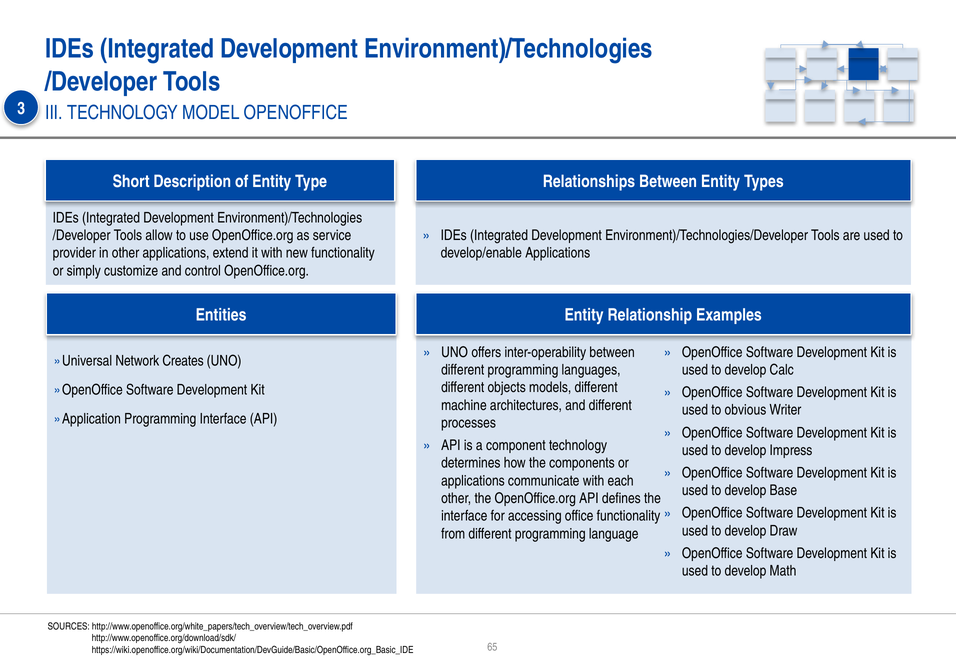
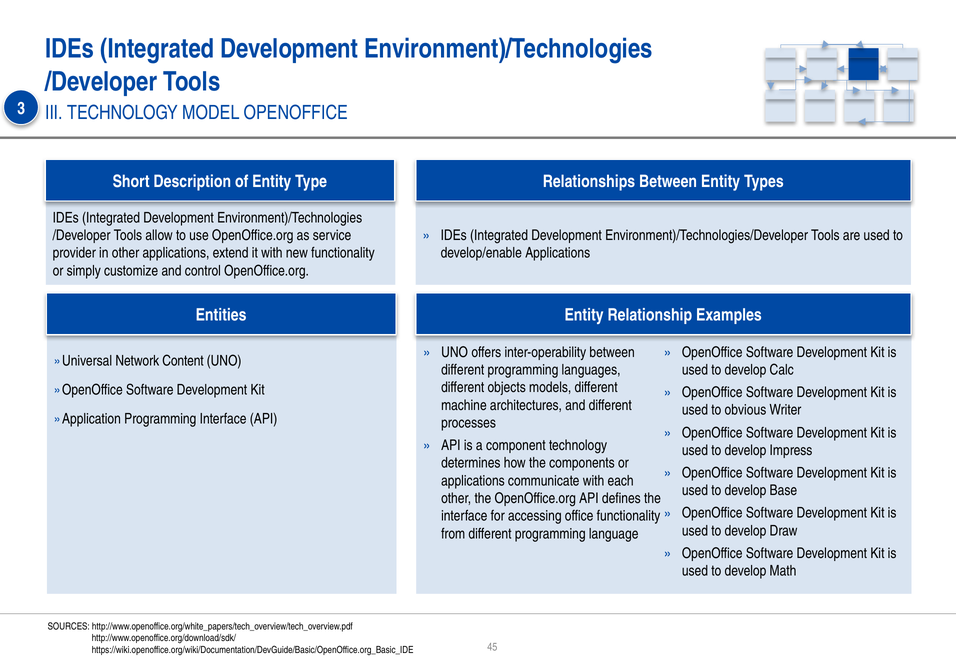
Creates: Creates -> Content
65: 65 -> 45
